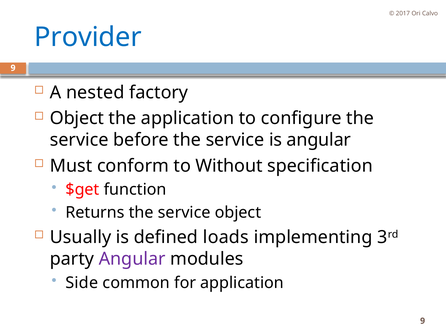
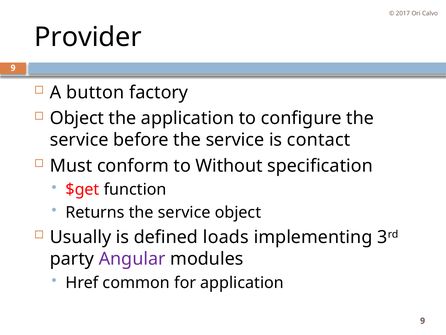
Provider colour: blue -> black
nested: nested -> button
is angular: angular -> contact
Side: Side -> Href
